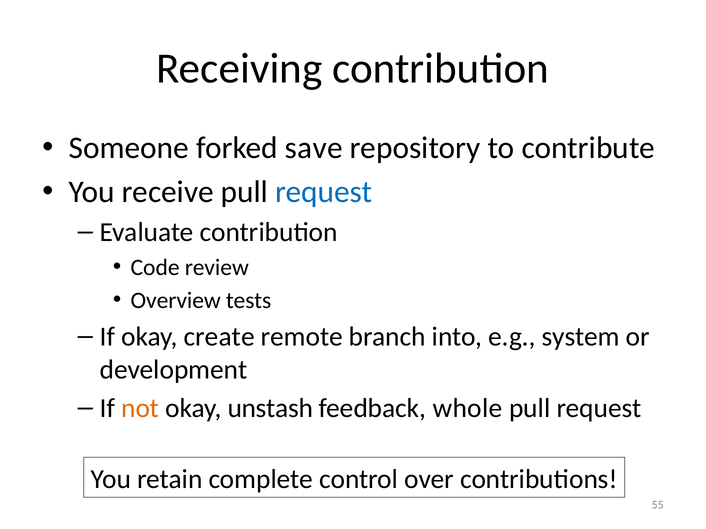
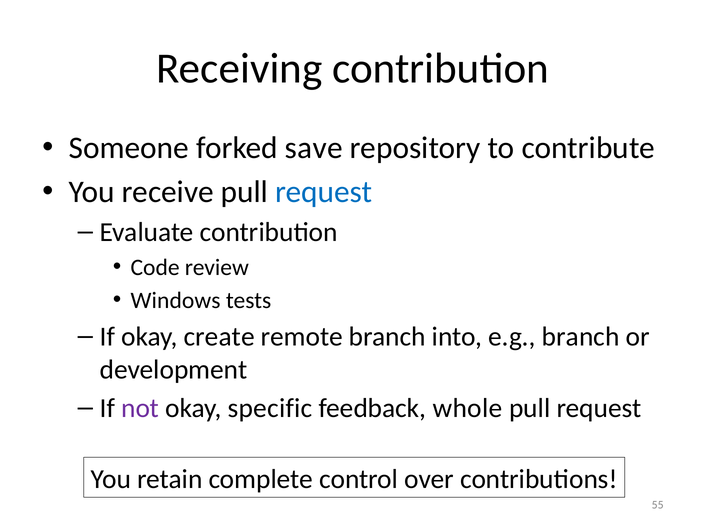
Overview: Overview -> Windows
e.g system: system -> branch
not colour: orange -> purple
unstash: unstash -> specific
